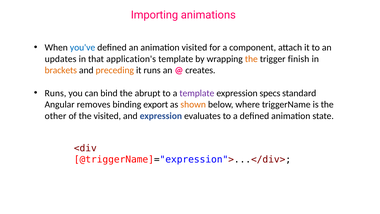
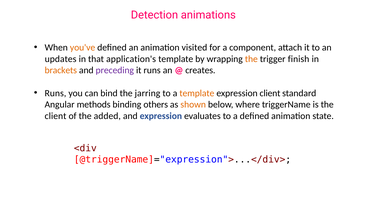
Importing: Importing -> Detection
you've colour: blue -> orange
preceding colour: orange -> purple
abrupt: abrupt -> jarring
template at (197, 93) colour: purple -> orange
expression specs: specs -> client
removes: removes -> methods
export: export -> others
other at (56, 116): other -> client
the visited: visited -> added
